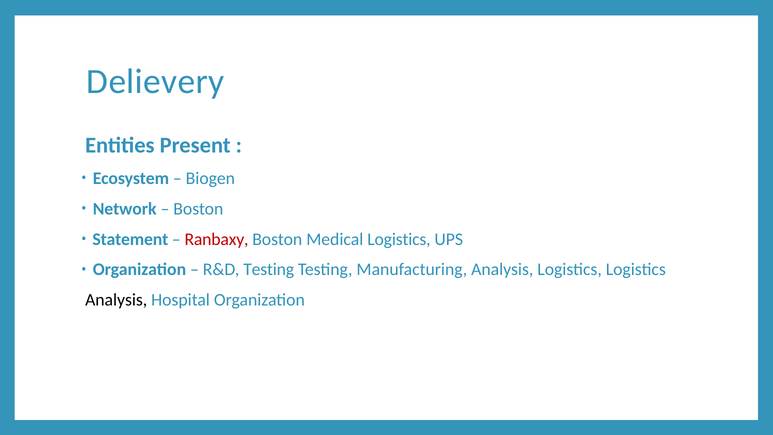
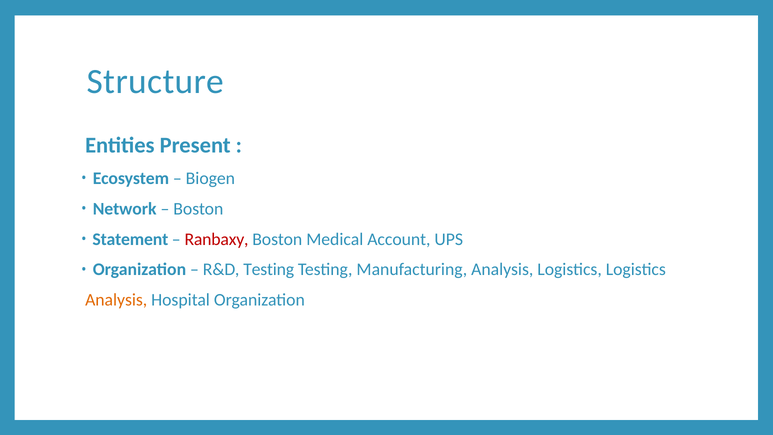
Delievery: Delievery -> Structure
Medical Logistics: Logistics -> Account
Analysis at (116, 300) colour: black -> orange
